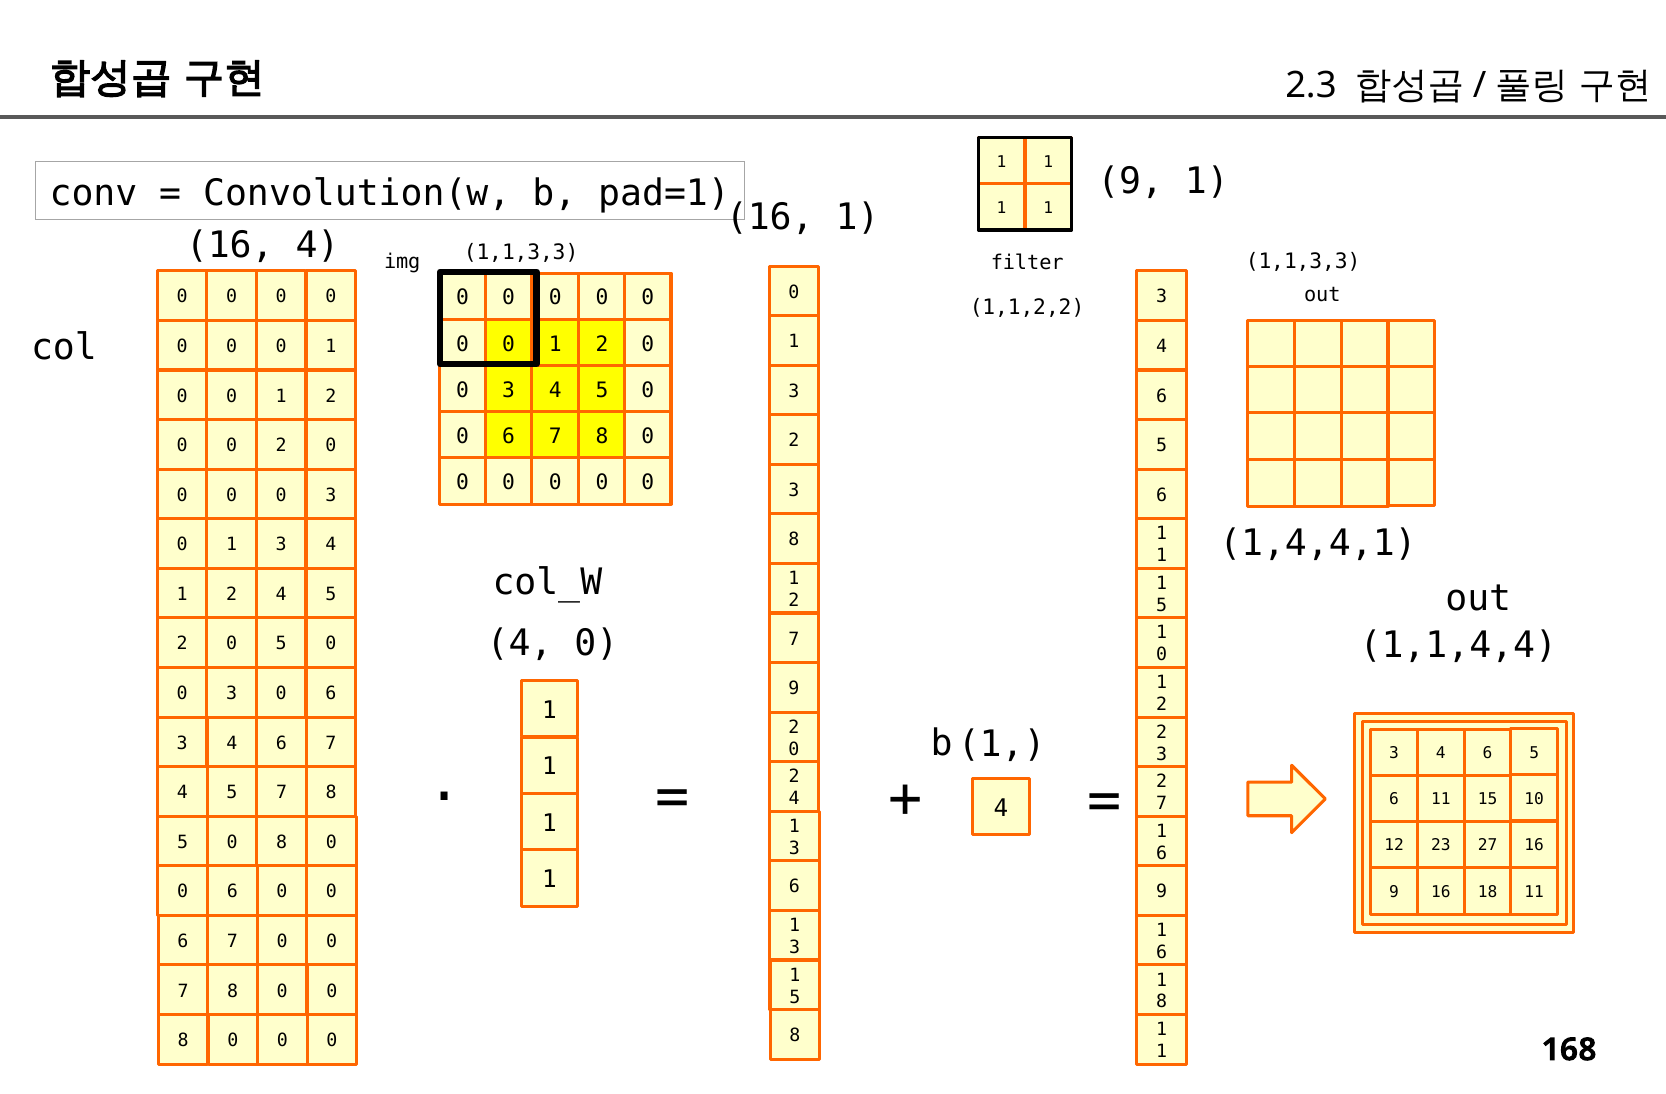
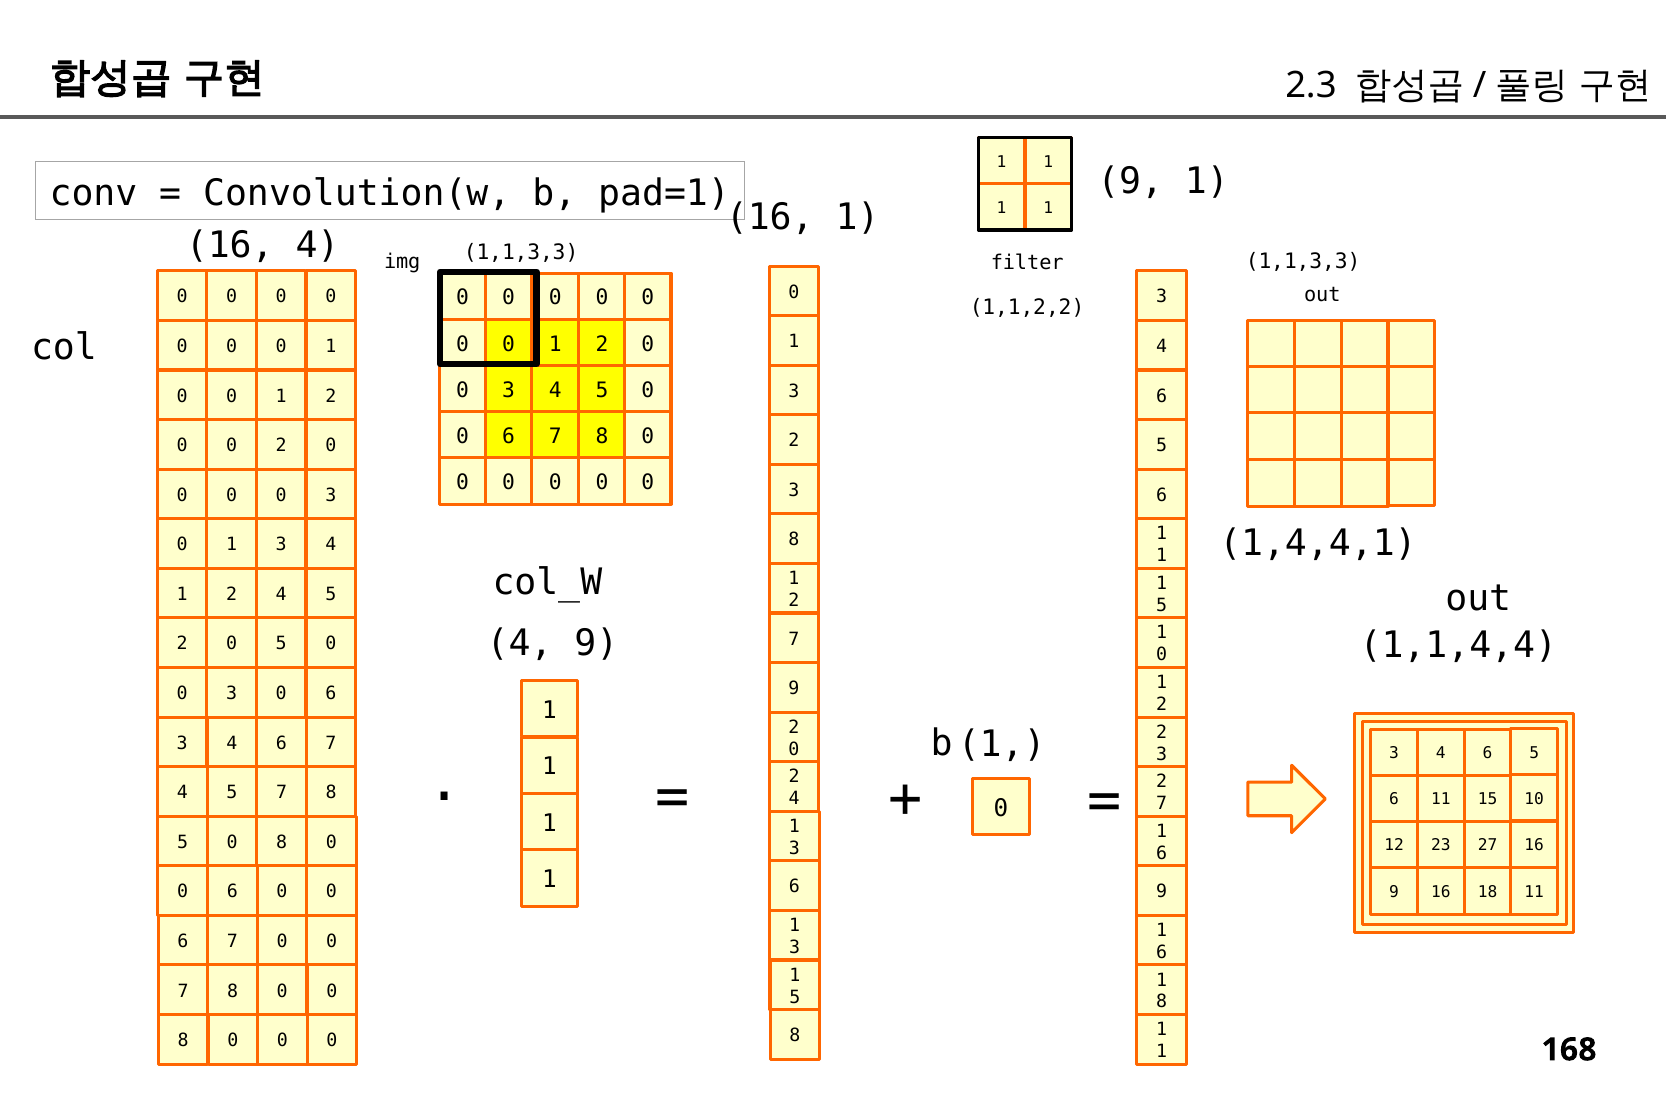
4 0: 0 -> 9
4 at (1001, 808): 4 -> 0
